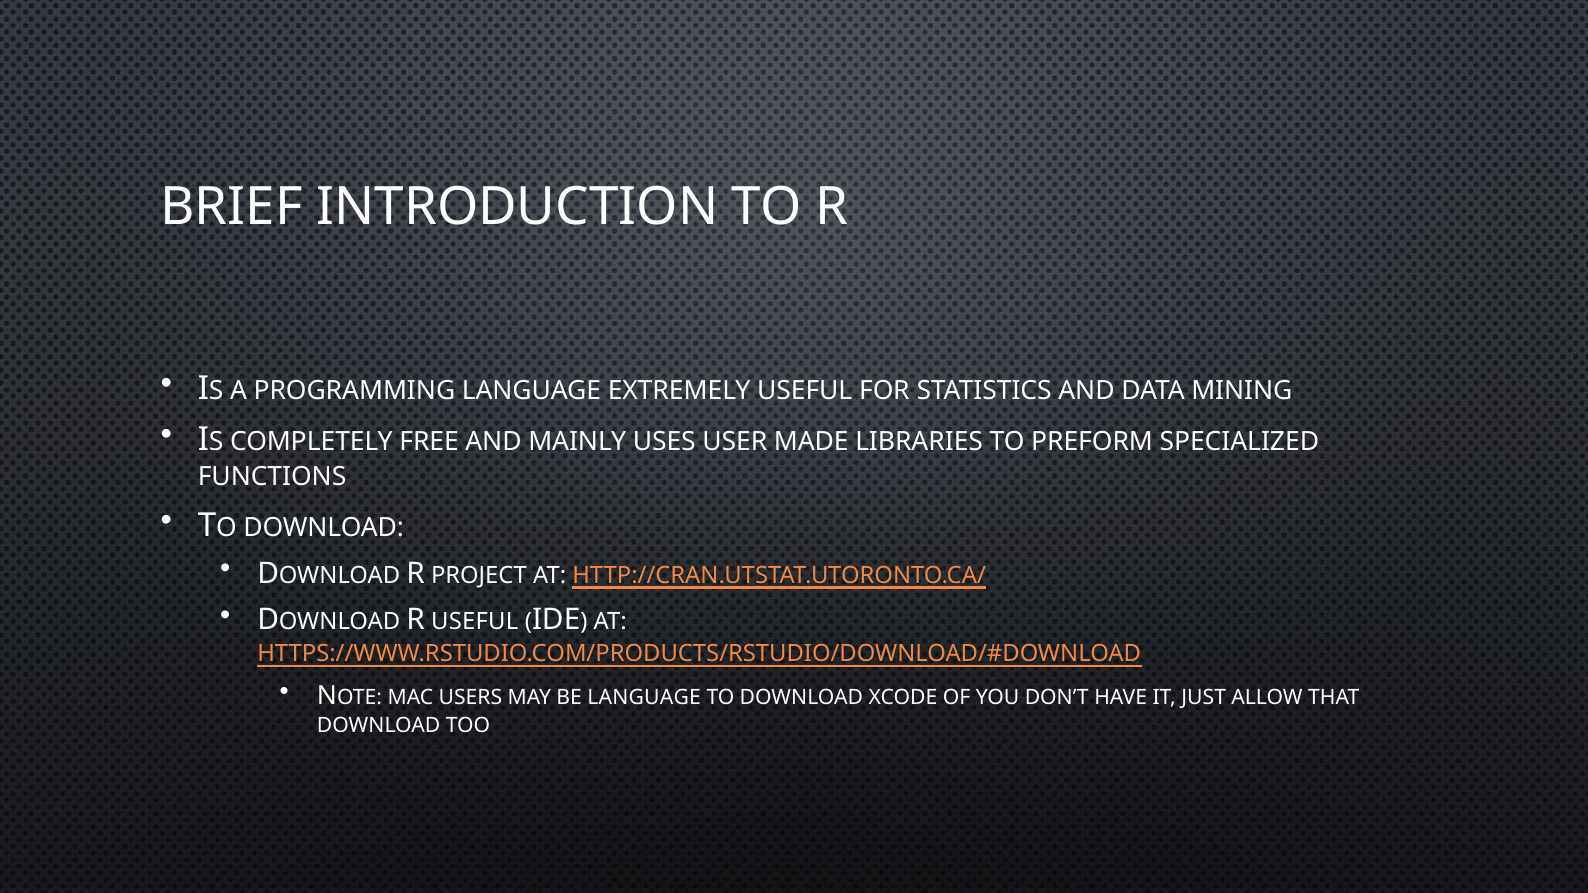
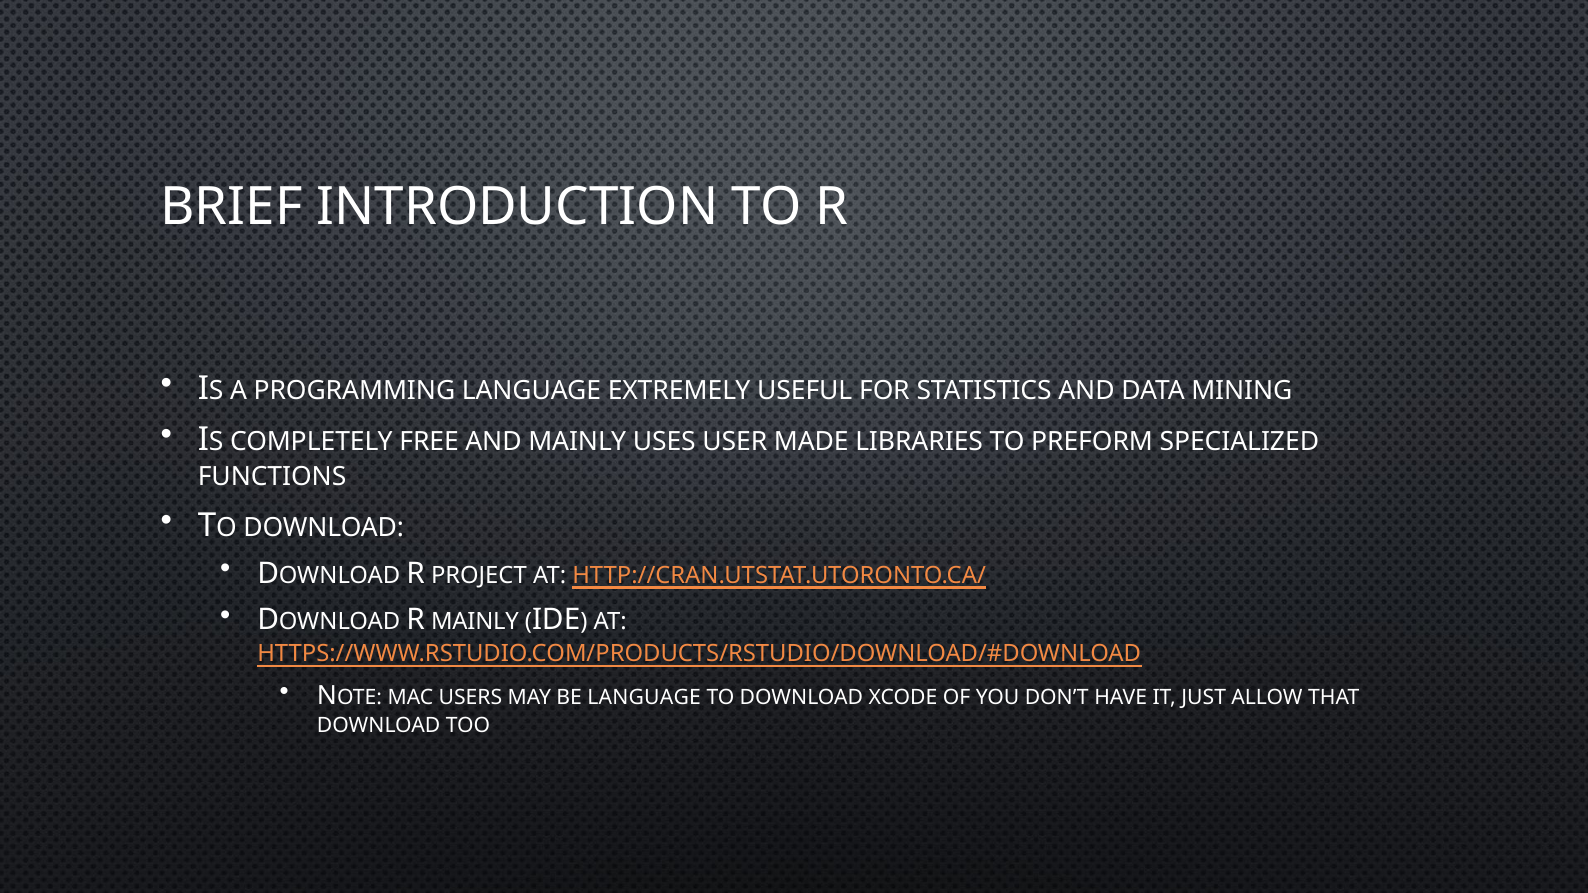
R USEFUL: USEFUL -> MAINLY
